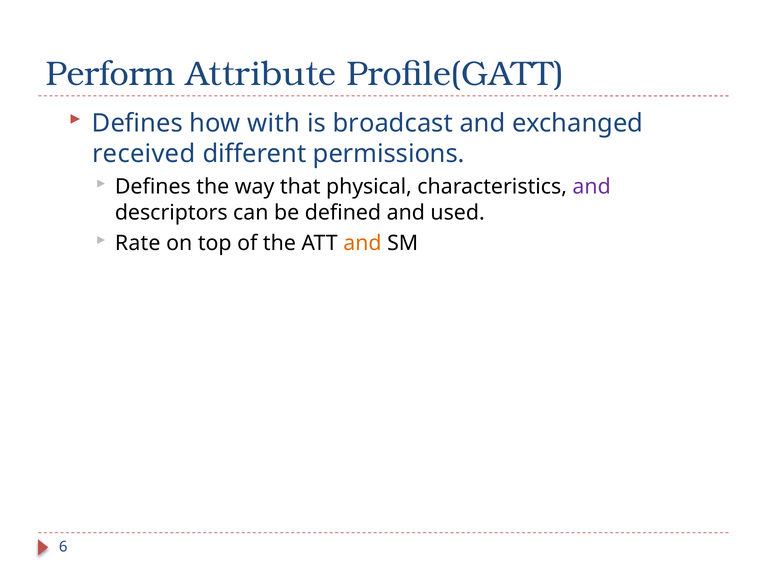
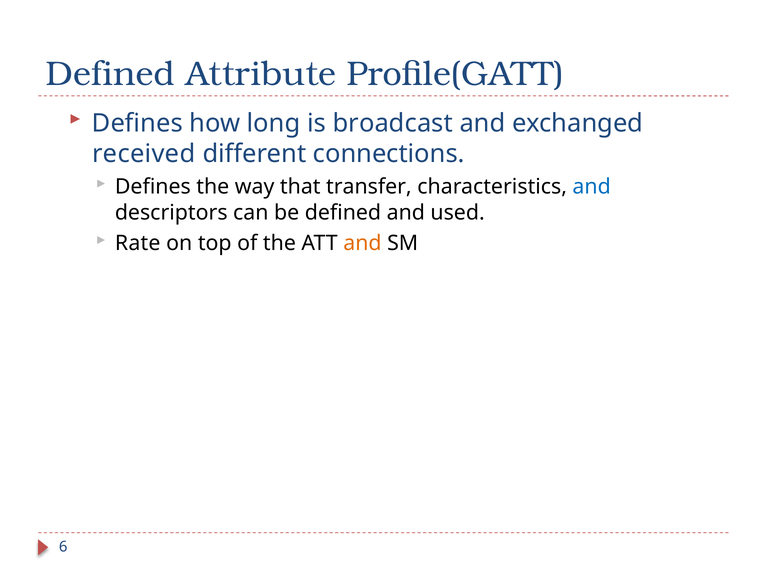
Perform at (111, 74): Perform -> Defined
with: with -> long
permissions: permissions -> connections
physical: physical -> transfer
and at (592, 187) colour: purple -> blue
